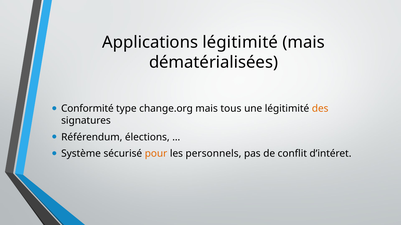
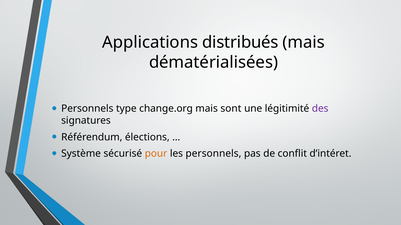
Applications légitimité: légitimité -> distribués
Conformité at (87, 109): Conformité -> Personnels
tous: tous -> sont
des colour: orange -> purple
